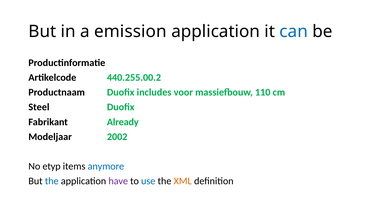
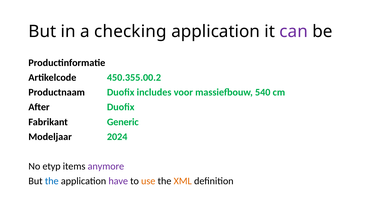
emission: emission -> checking
can colour: blue -> purple
440.255.00.2: 440.255.00.2 -> 450.355.00.2
110: 110 -> 540
Steel: Steel -> After
Already: Already -> Generic
2002: 2002 -> 2024
anymore colour: blue -> purple
use colour: blue -> orange
